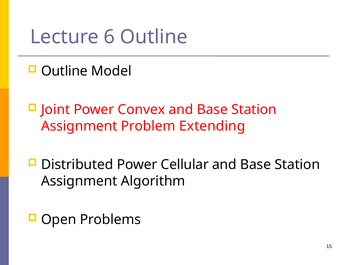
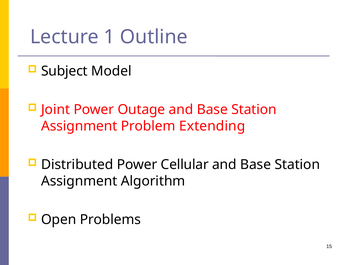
6: 6 -> 1
Outline at (64, 71): Outline -> Subject
Convex: Convex -> Outage
